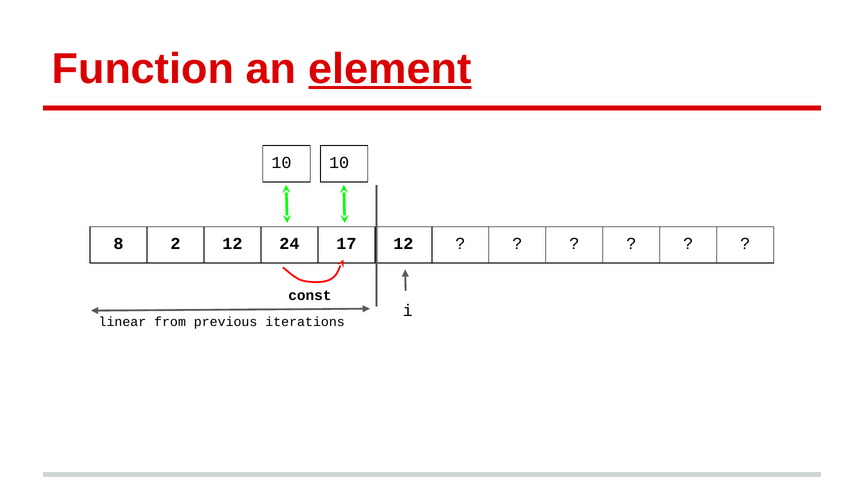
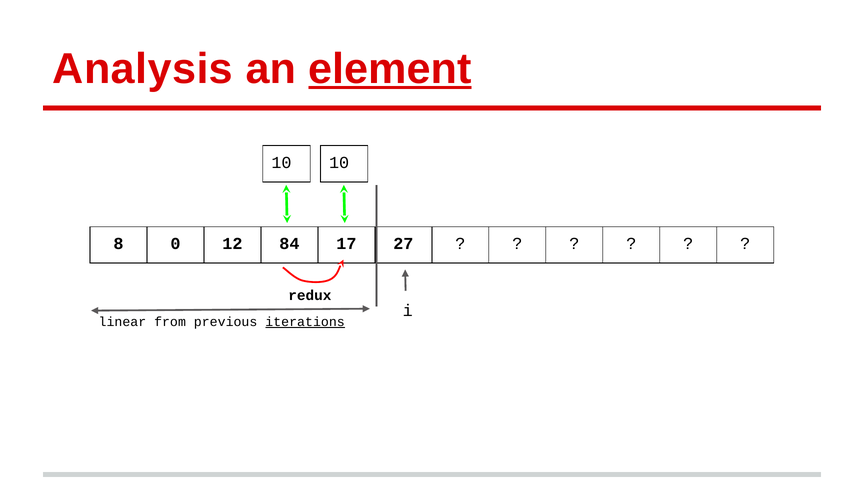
Function: Function -> Analysis
2: 2 -> 0
24: 24 -> 84
17 12: 12 -> 27
const: const -> redux
iterations underline: none -> present
